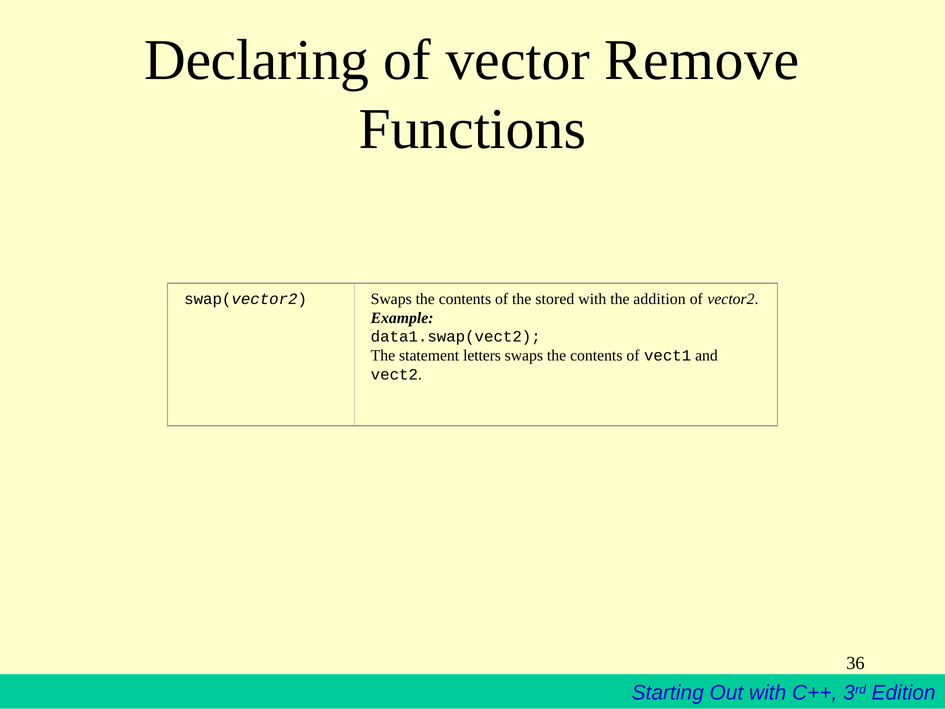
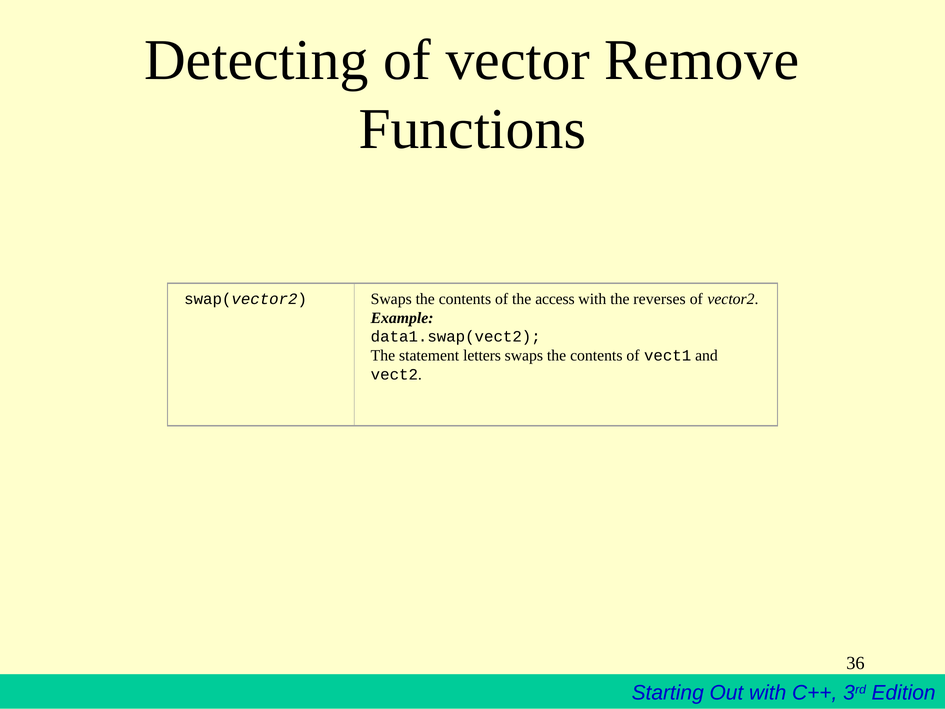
Declaring: Declaring -> Detecting
stored: stored -> access
addition: addition -> reverses
